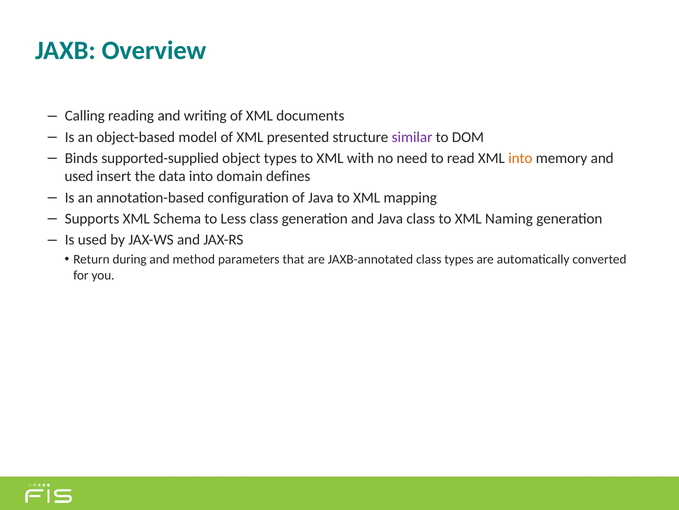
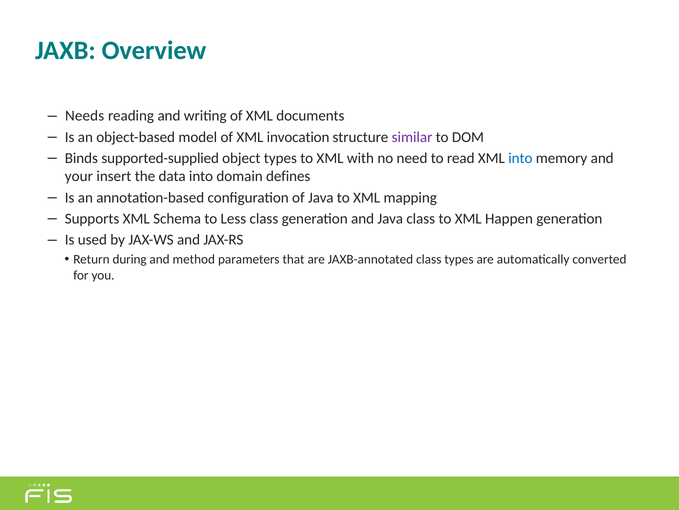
Calling: Calling -> Needs
presented: presented -> invocation
into at (520, 158) colour: orange -> blue
used at (79, 176): used -> your
Naming: Naming -> Happen
